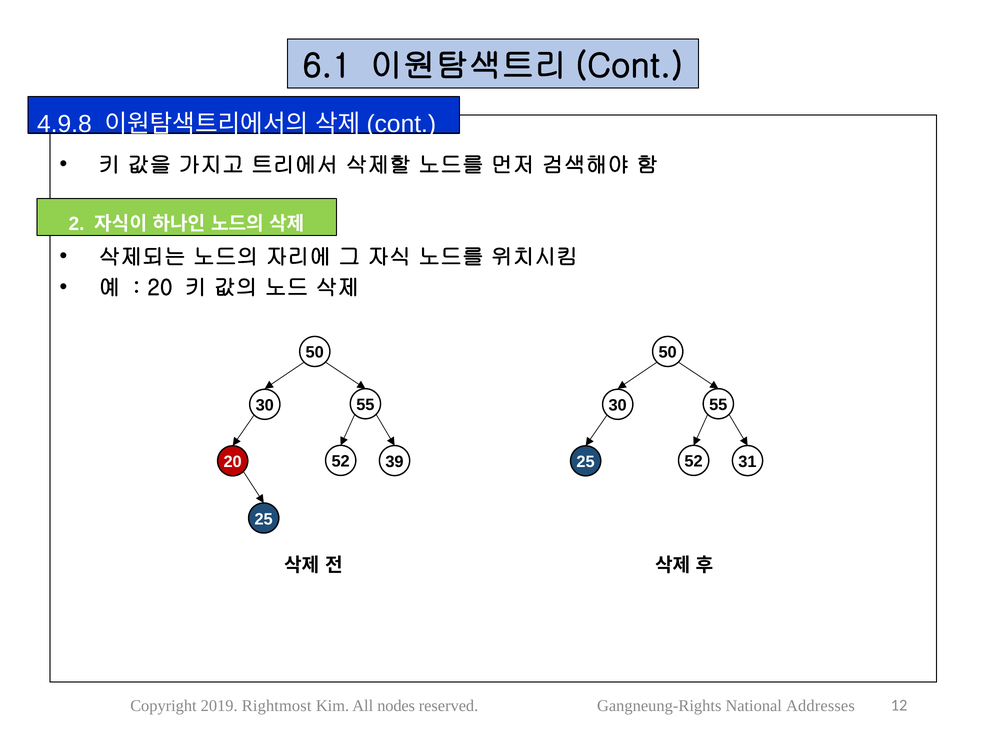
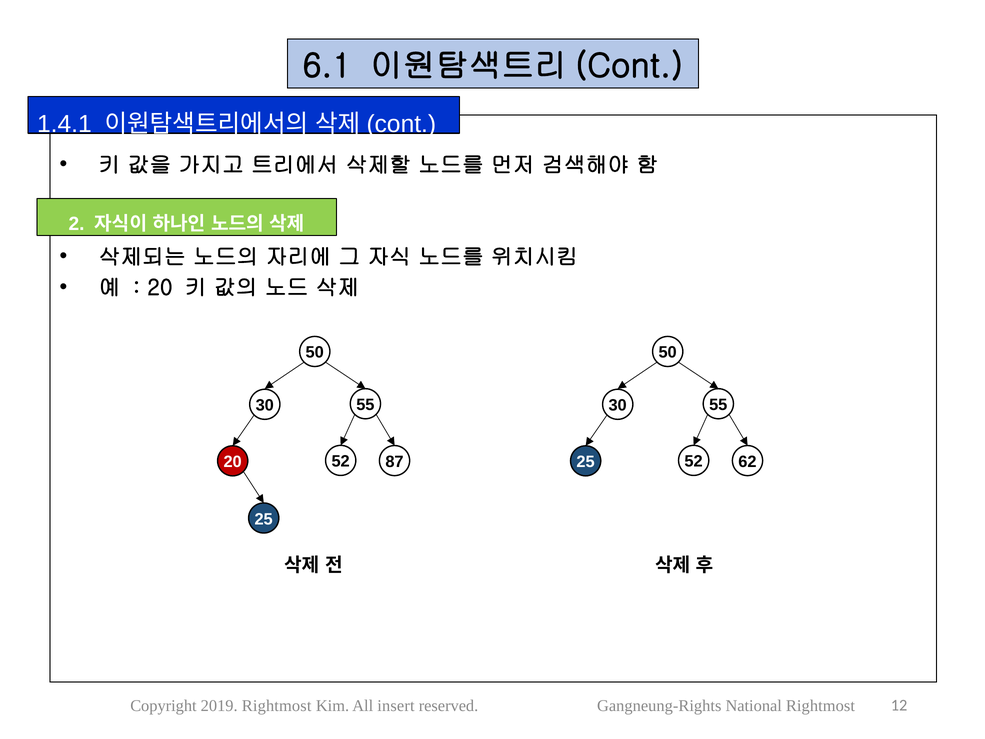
4.9.8: 4.9.8 -> 1.4.1
39: 39 -> 87
31: 31 -> 62
nodes: nodes -> insert
National Addresses: Addresses -> Rightmost
